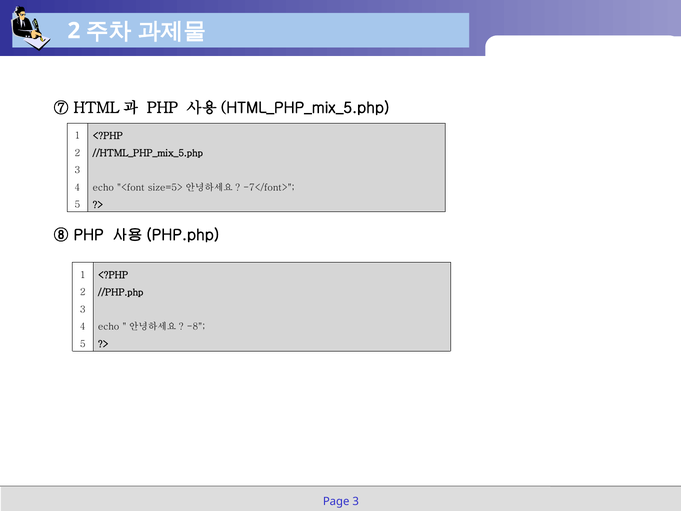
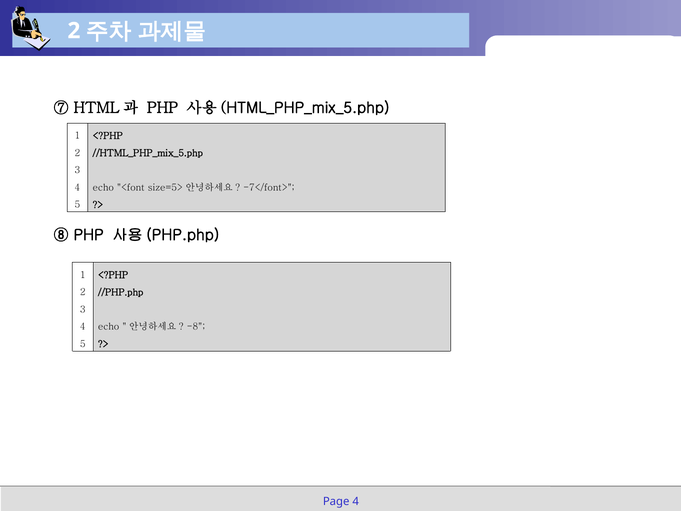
Page 3: 3 -> 4
